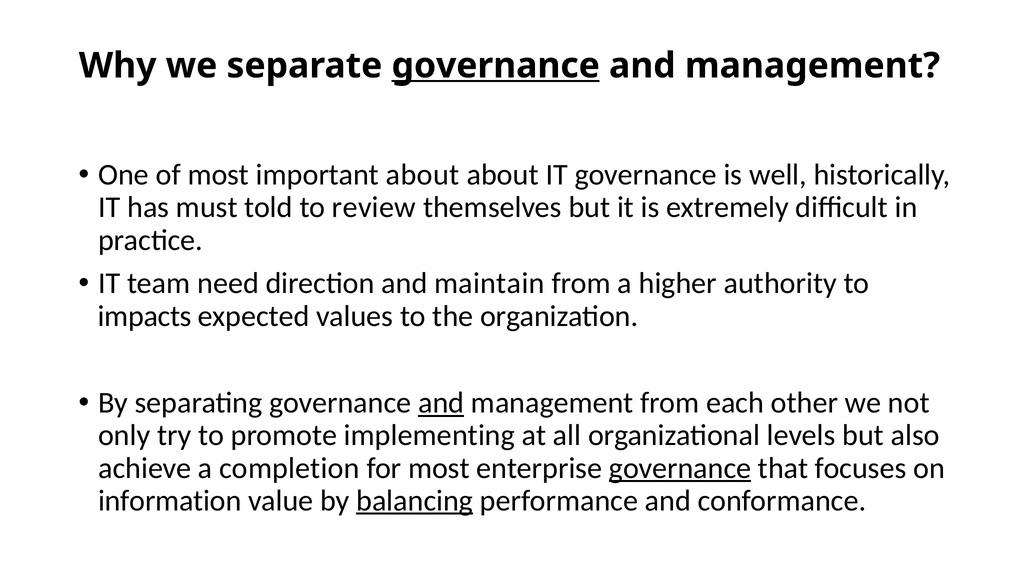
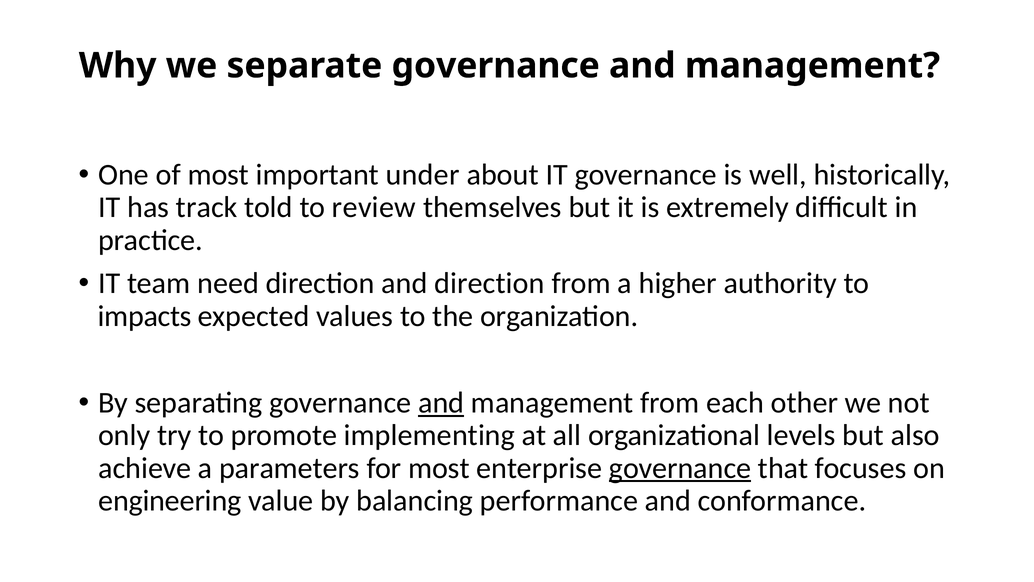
governance at (496, 66) underline: present -> none
important about: about -> under
must: must -> track
and maintain: maintain -> direction
completion: completion -> parameters
information: information -> engineering
balancing underline: present -> none
